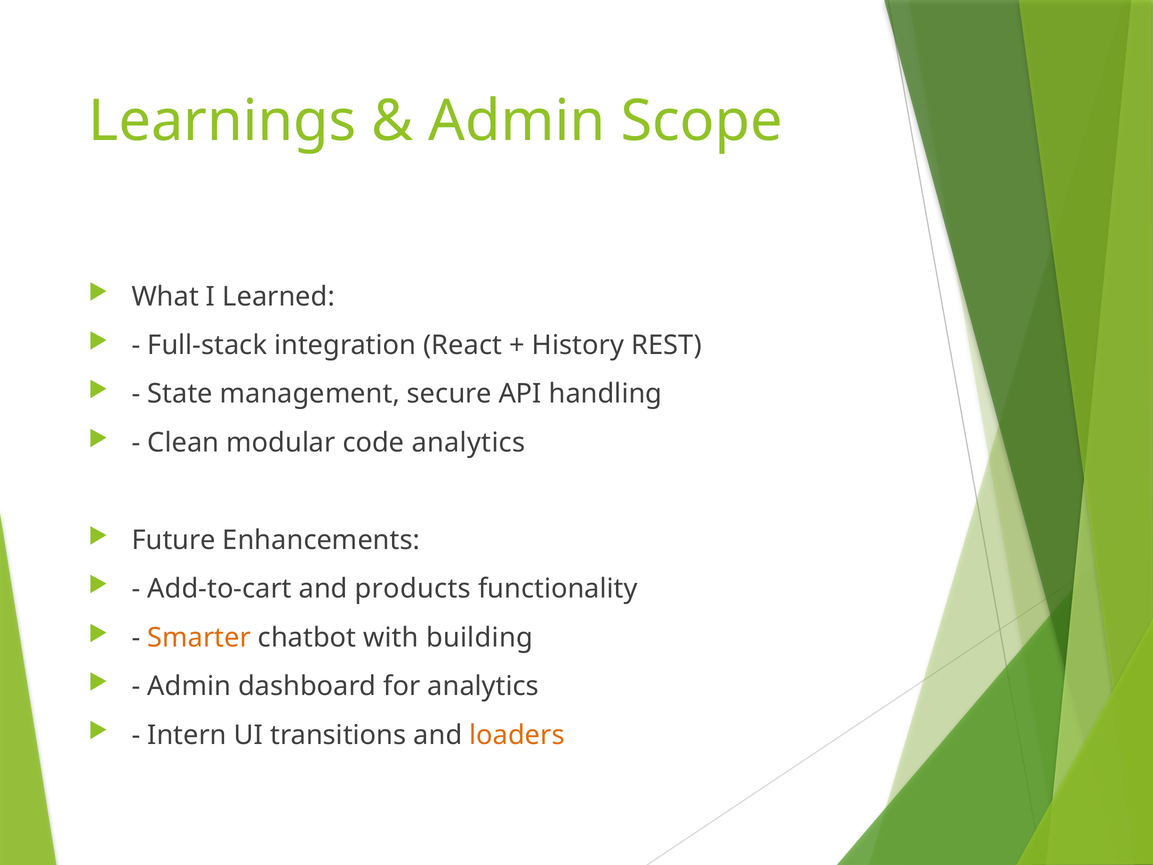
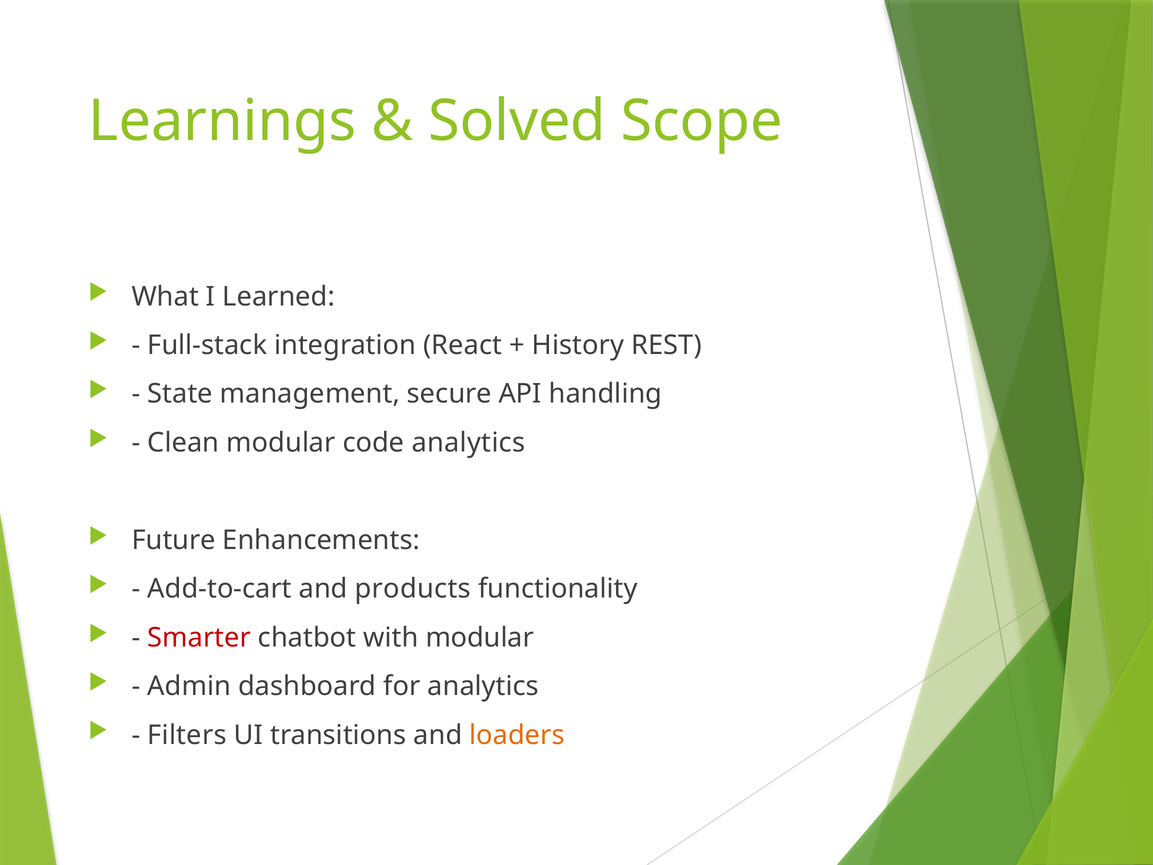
Admin at (517, 121): Admin -> Solved
Smarter colour: orange -> red
with building: building -> modular
Intern: Intern -> Filters
